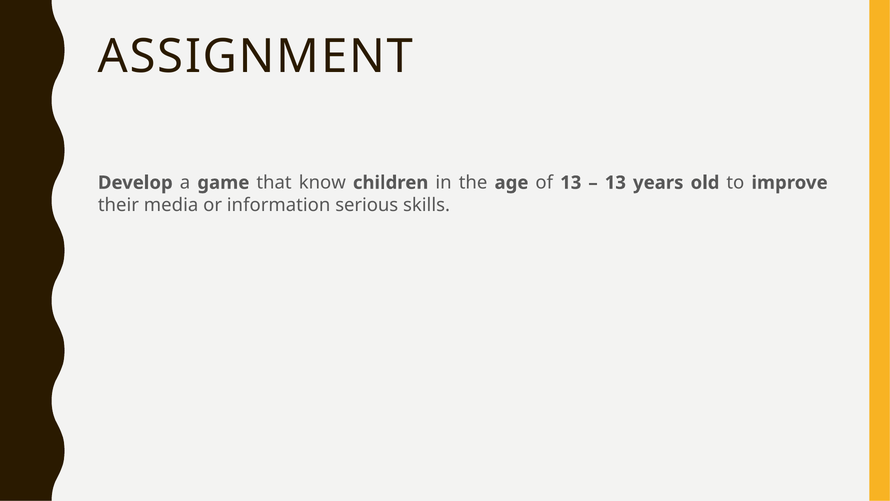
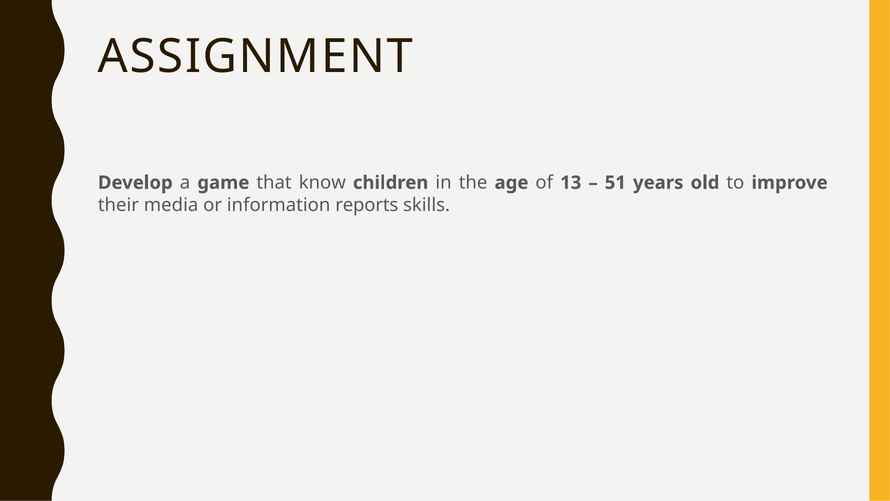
13 at (615, 183): 13 -> 51
serious: serious -> reports
